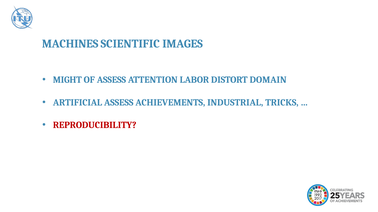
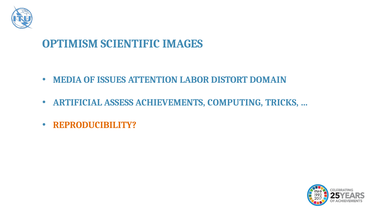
MACHINES: MACHINES -> OPTIMISM
MIGHT: MIGHT -> MEDIA
OF ASSESS: ASSESS -> ISSUES
INDUSTRIAL: INDUSTRIAL -> COMPUTING
REPRODUCIBILITY colour: red -> orange
